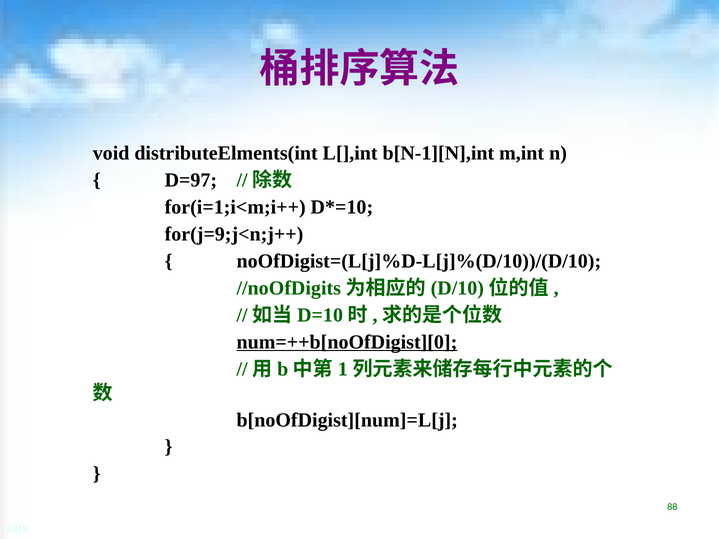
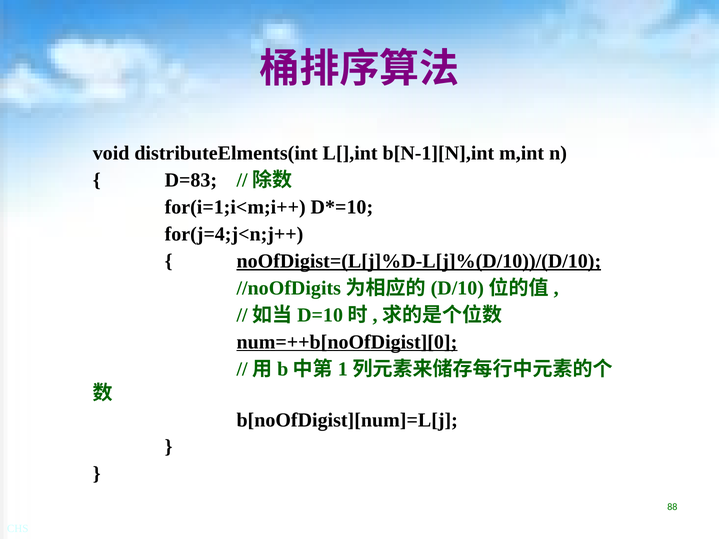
D=97: D=97 -> D=83
for(j=9;j<n;j++: for(j=9;j<n;j++ -> for(j=4;j<n;j++
noOfDigist=(L[j]%D-L[j]%(D/10))/(D/10 underline: none -> present
